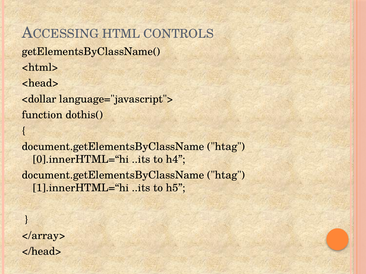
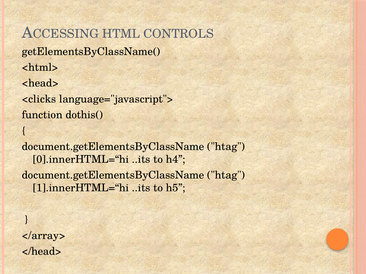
<dollar: <dollar -> <clicks
